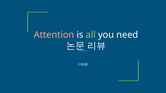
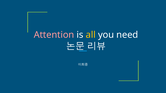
all colour: light green -> yellow
